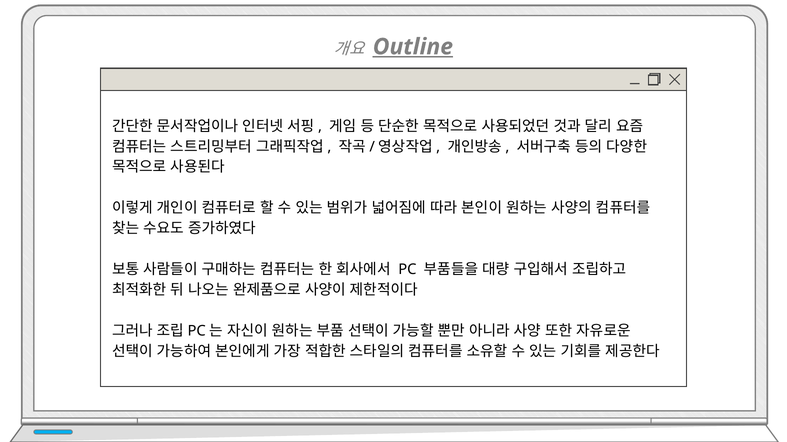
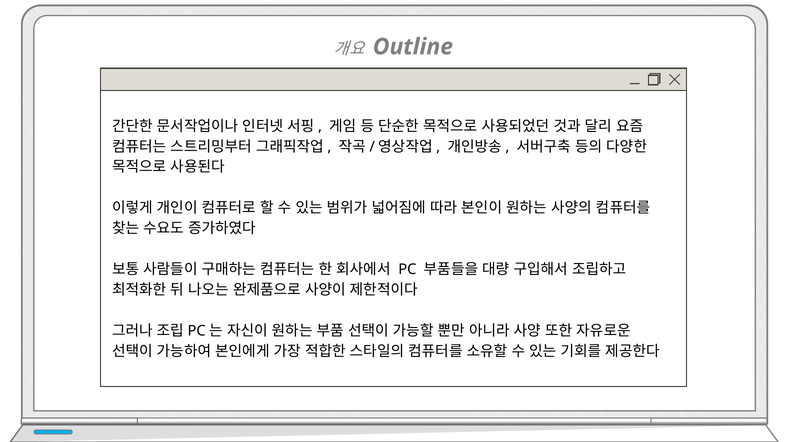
Outline underline: present -> none
